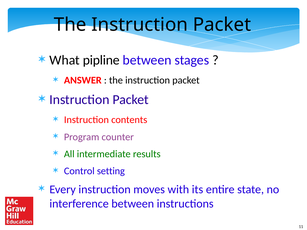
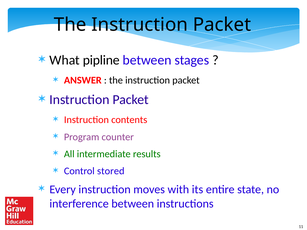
setting: setting -> stored
